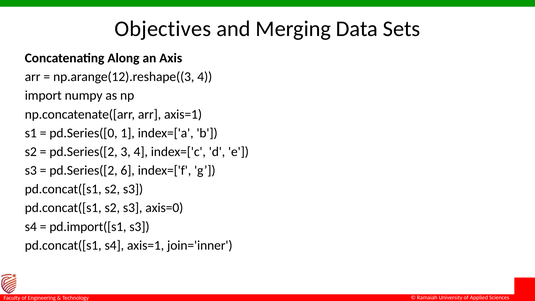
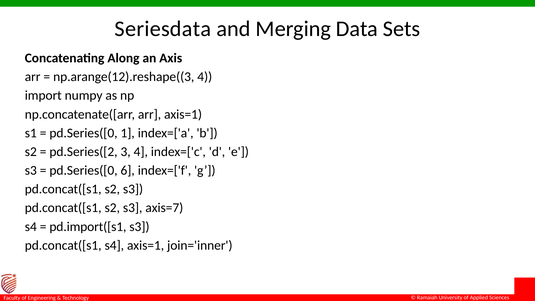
Objectives: Objectives -> Seriesdata
pd.Series([2 at (83, 170): pd.Series([2 -> pd.Series([0
axis=0: axis=0 -> axis=7
